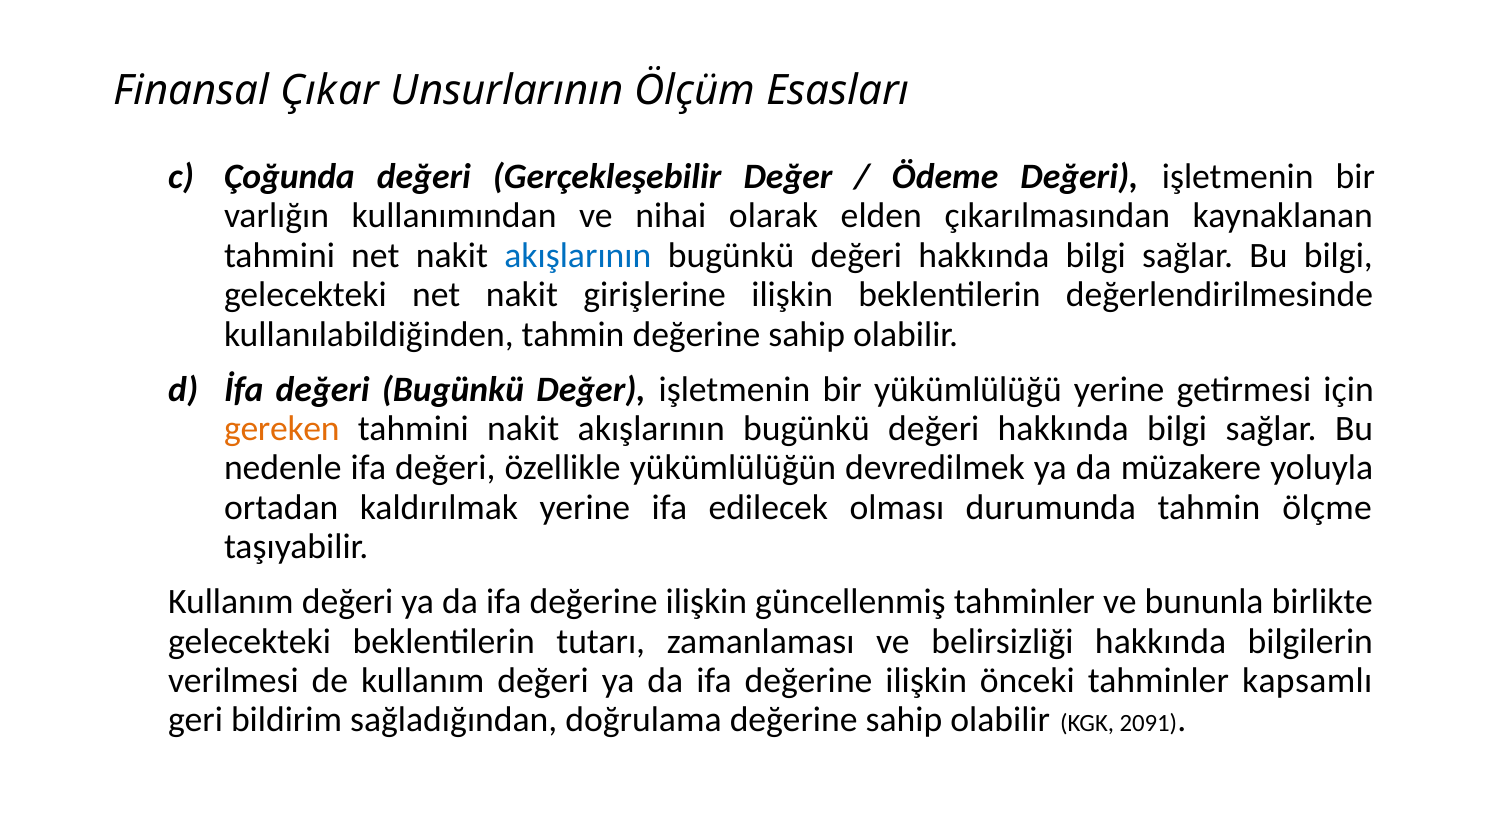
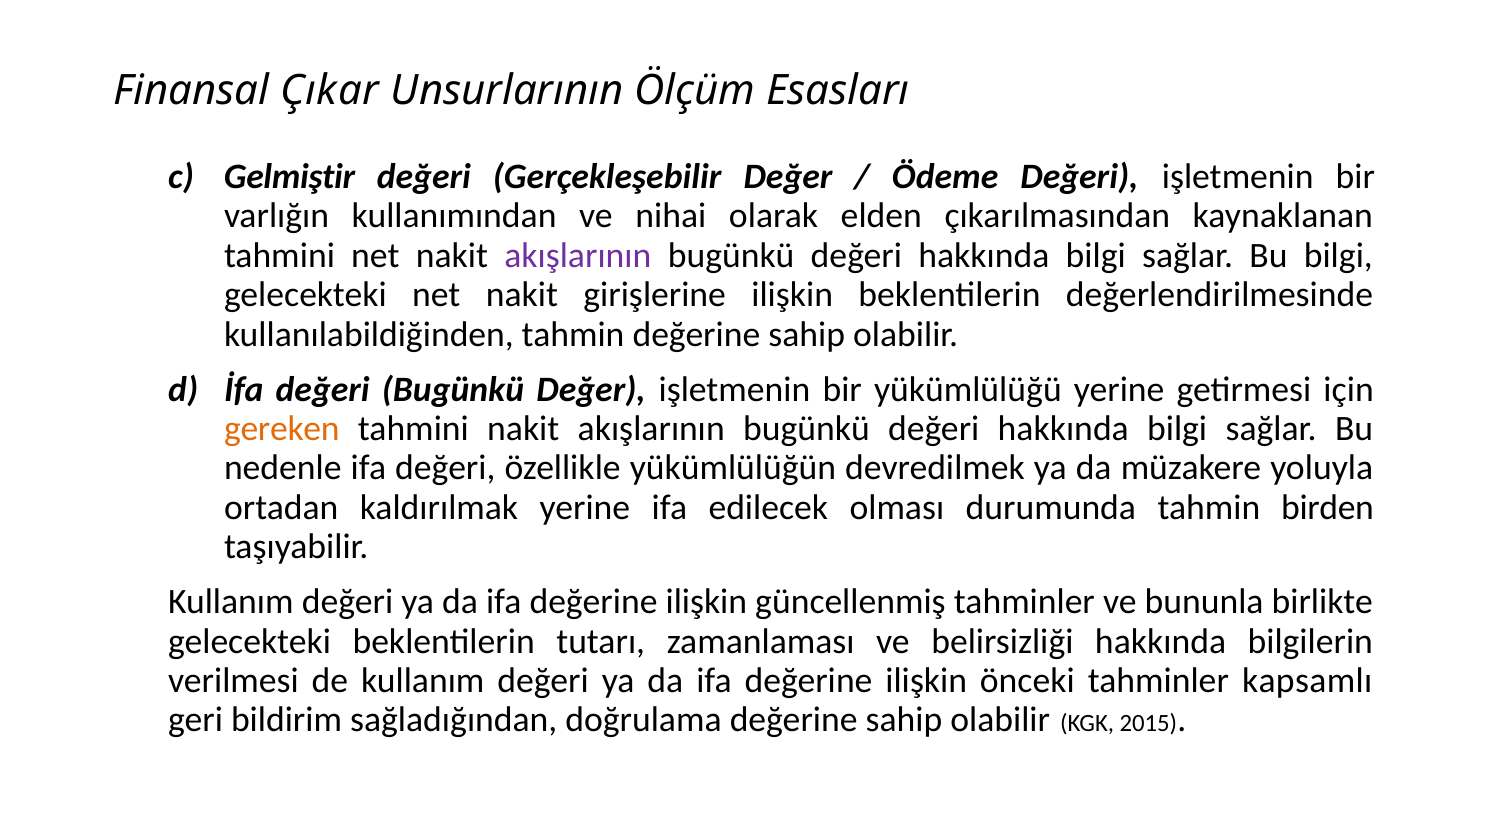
Çoğunda: Çoğunda -> Gelmiştir
akışlarının at (578, 255) colour: blue -> purple
ölçme: ölçme -> birden
2091: 2091 -> 2015
